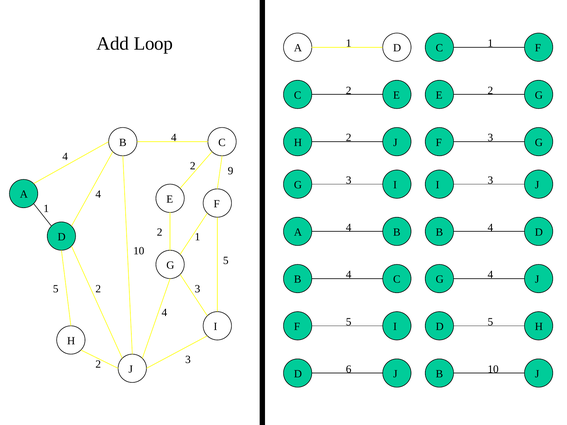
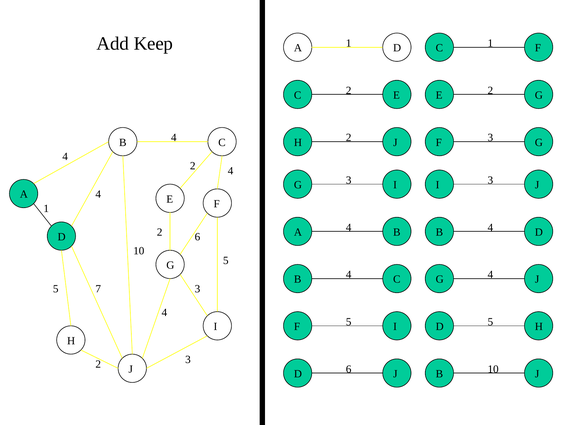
Loop: Loop -> Keep
2 9: 9 -> 4
1 at (197, 237): 1 -> 6
2 at (98, 289): 2 -> 7
